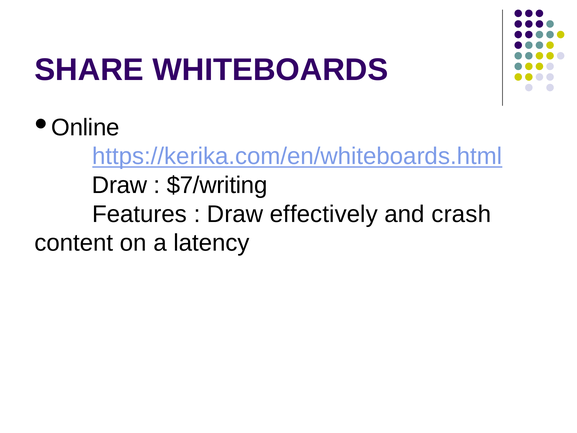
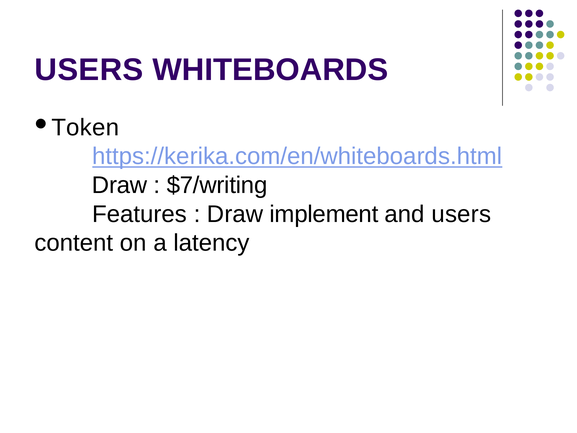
SHARE at (89, 70): SHARE -> USERS
Online: Online -> Token
effectively: effectively -> implement
and crash: crash -> users
